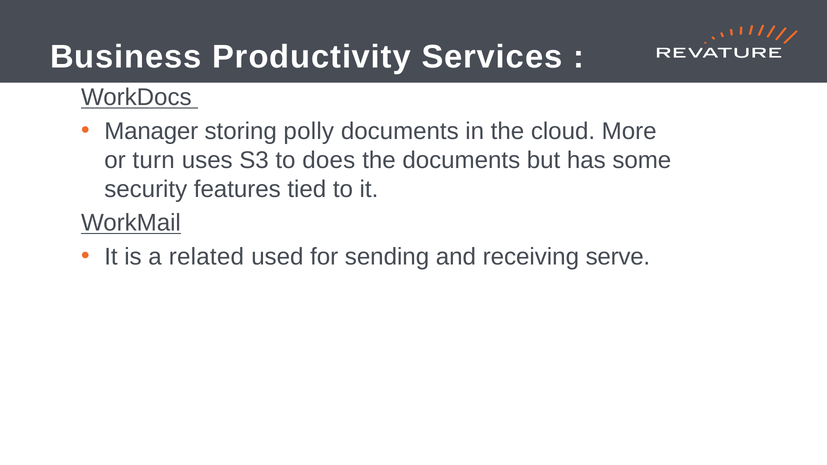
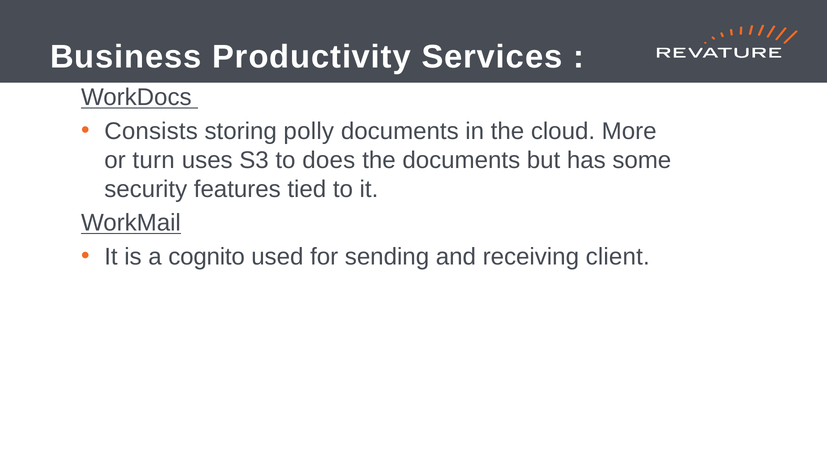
Manager: Manager -> Consists
related: related -> cognito
serve: serve -> client
